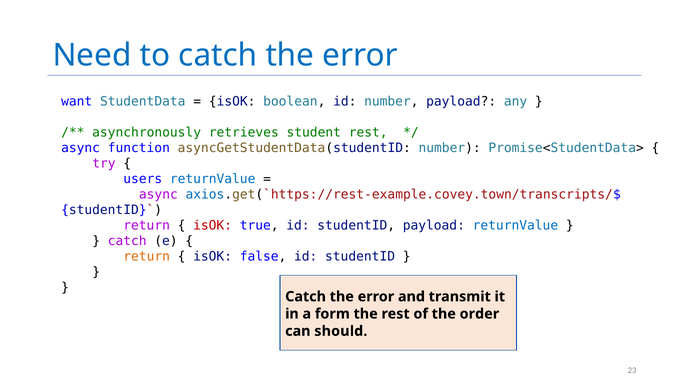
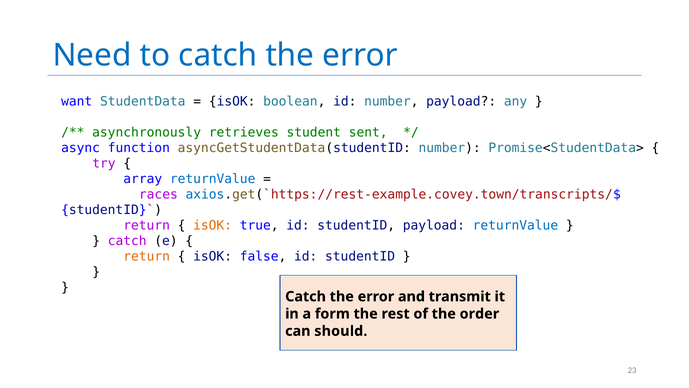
student rest: rest -> sent
users: users -> array
async at (158, 194): async -> races
isOK at (213, 225) colour: red -> orange
